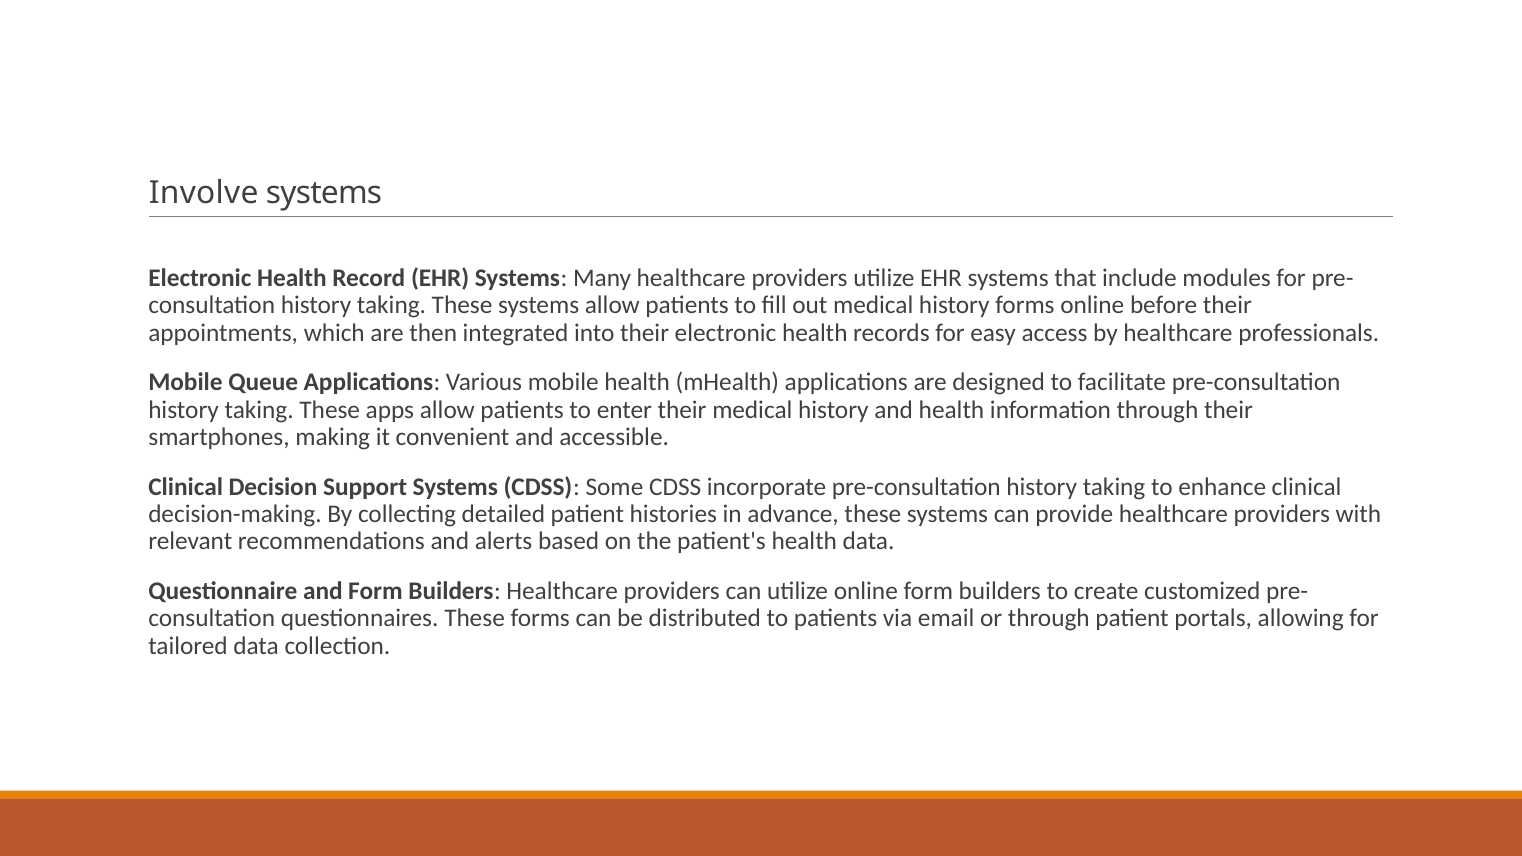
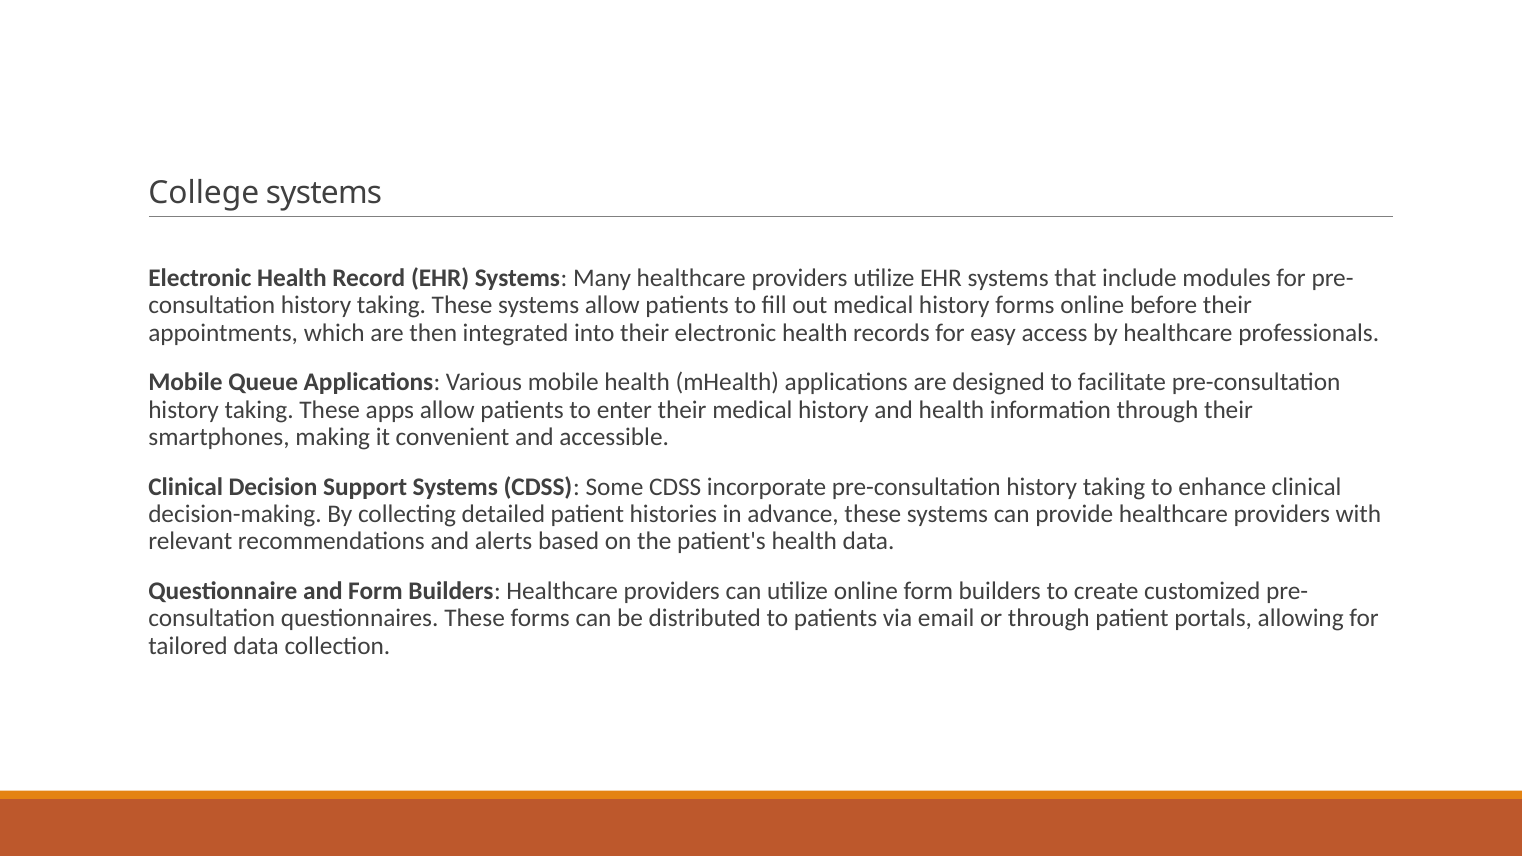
Involve: Involve -> College
